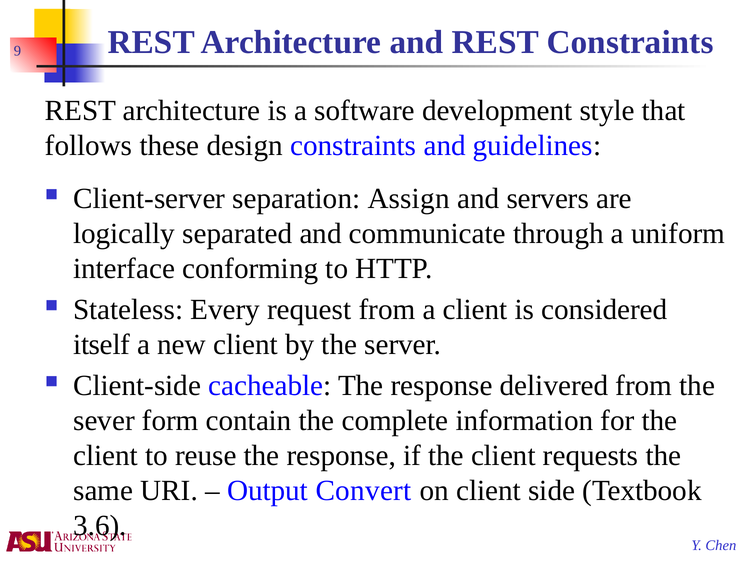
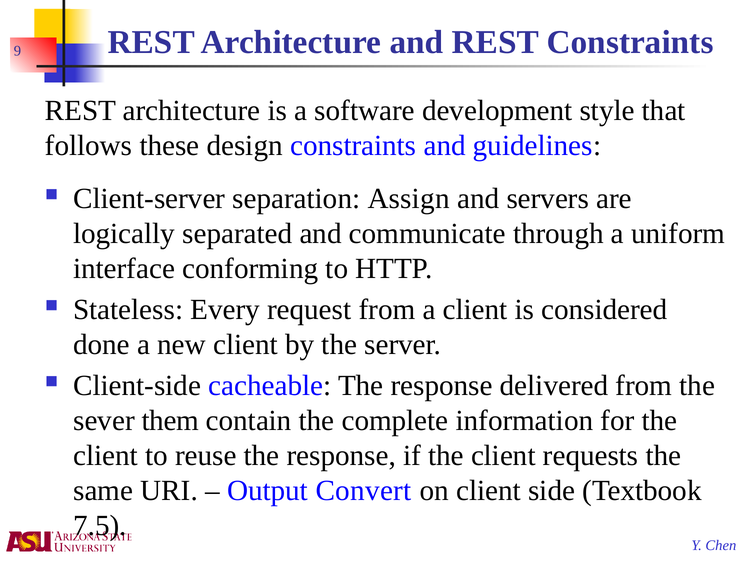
itself: itself -> done
form: form -> them
3.6: 3.6 -> 7.5
